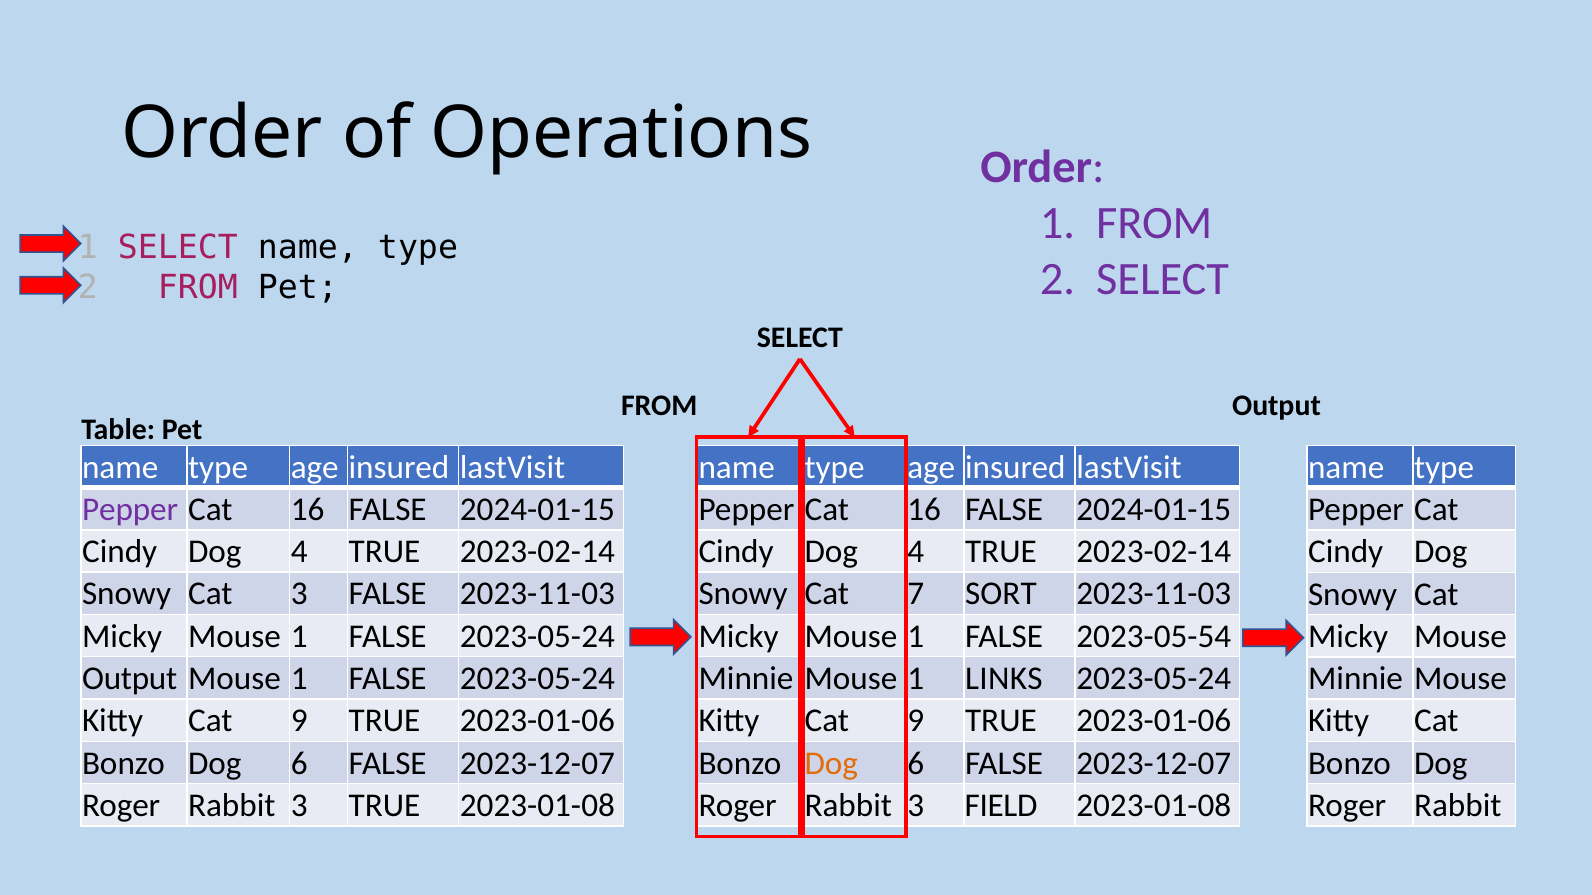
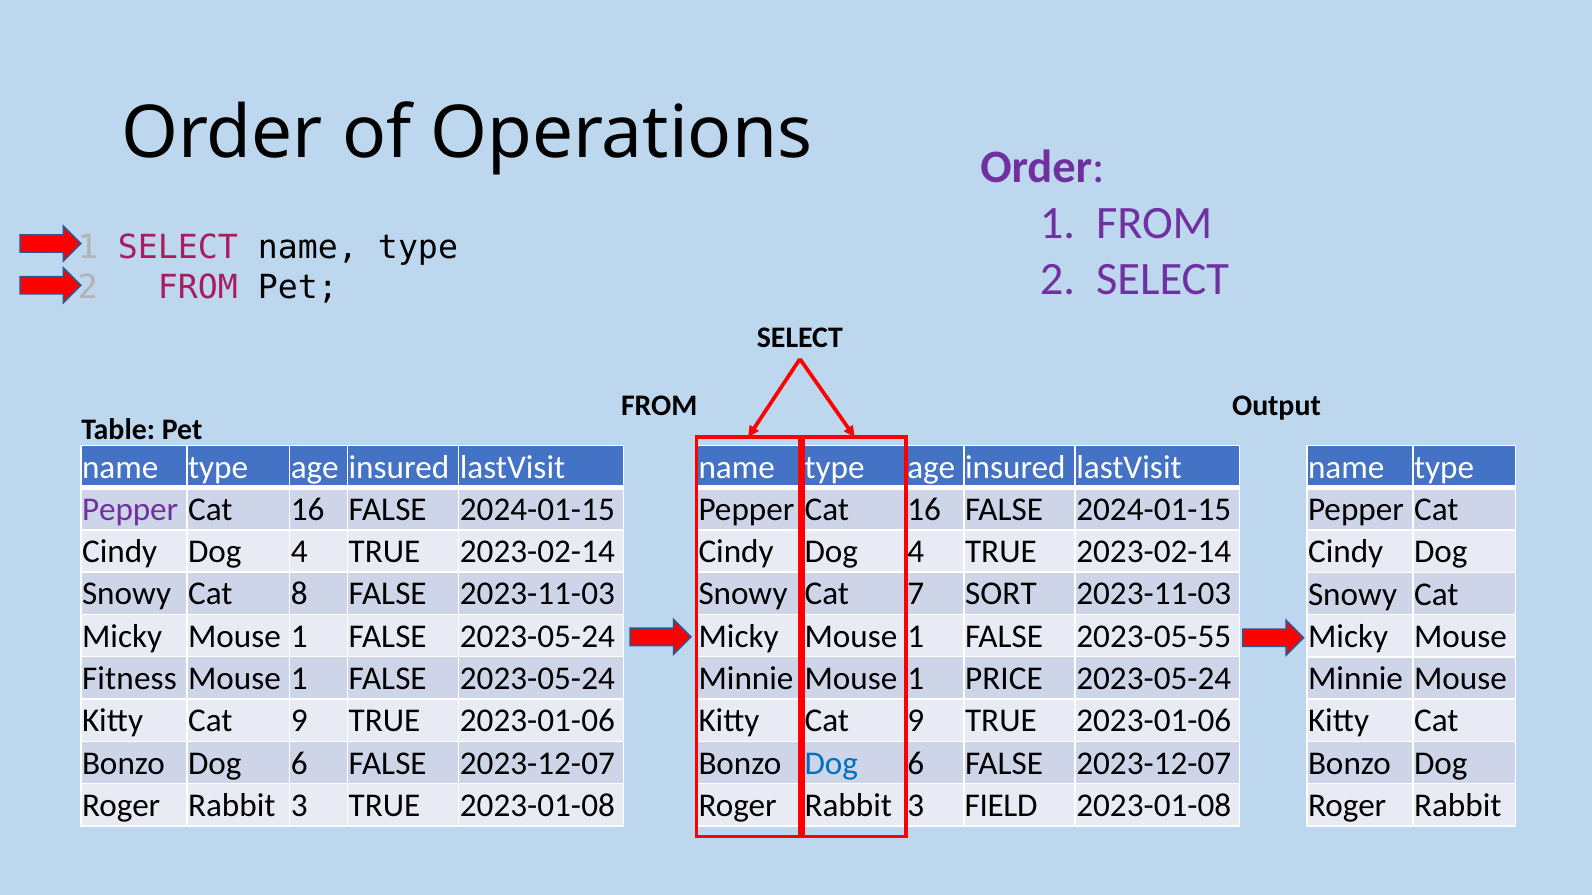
Cat 3: 3 -> 8
2023-05-54: 2023-05-54 -> 2023-05-55
Output at (130, 679): Output -> Fitness
LINKS: LINKS -> PRICE
Dog at (831, 764) colour: orange -> blue
